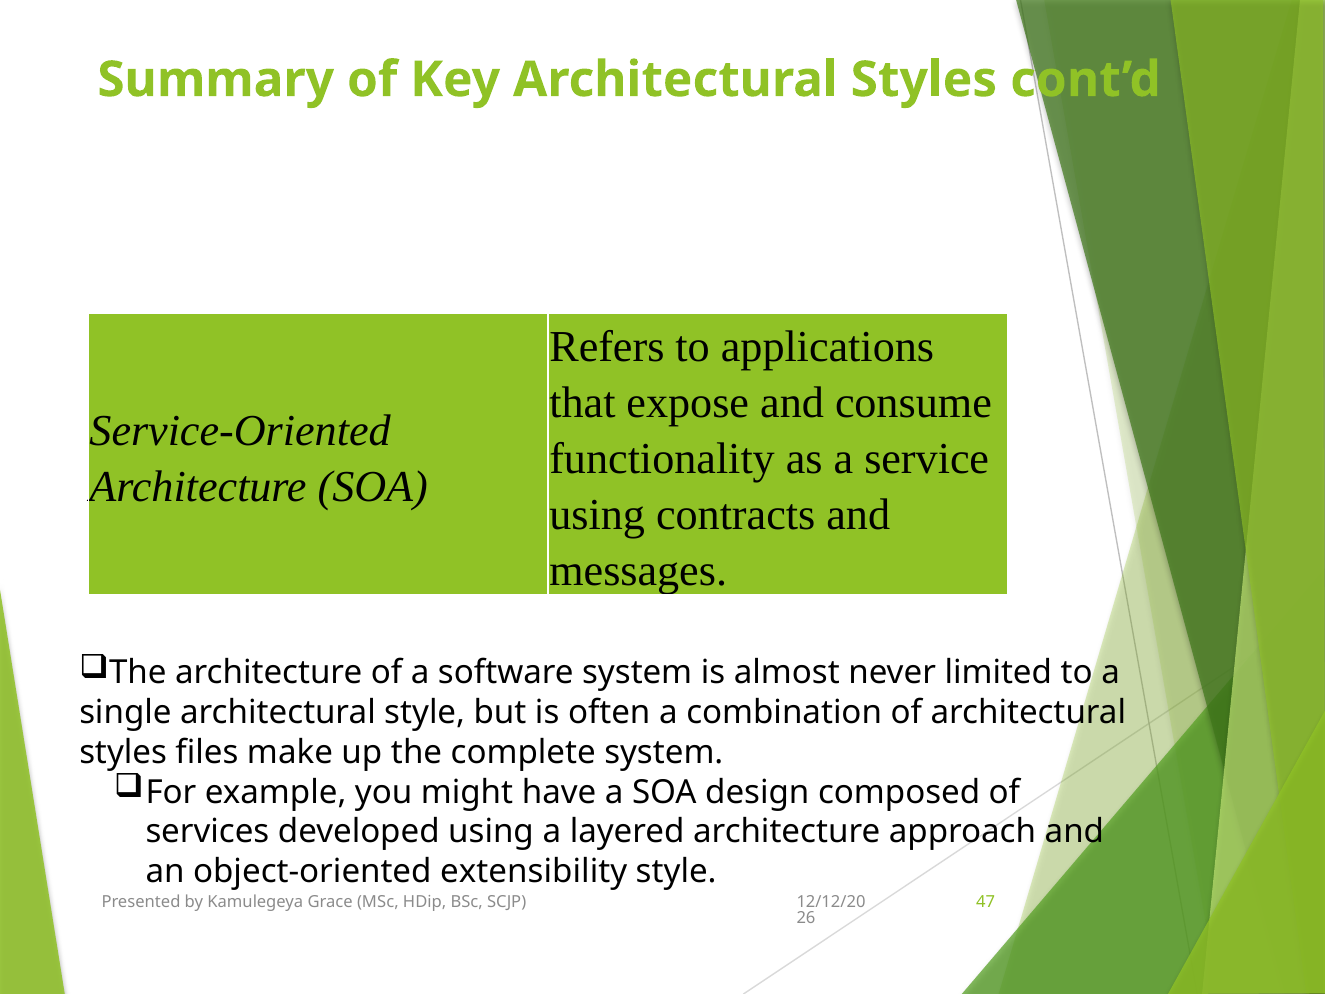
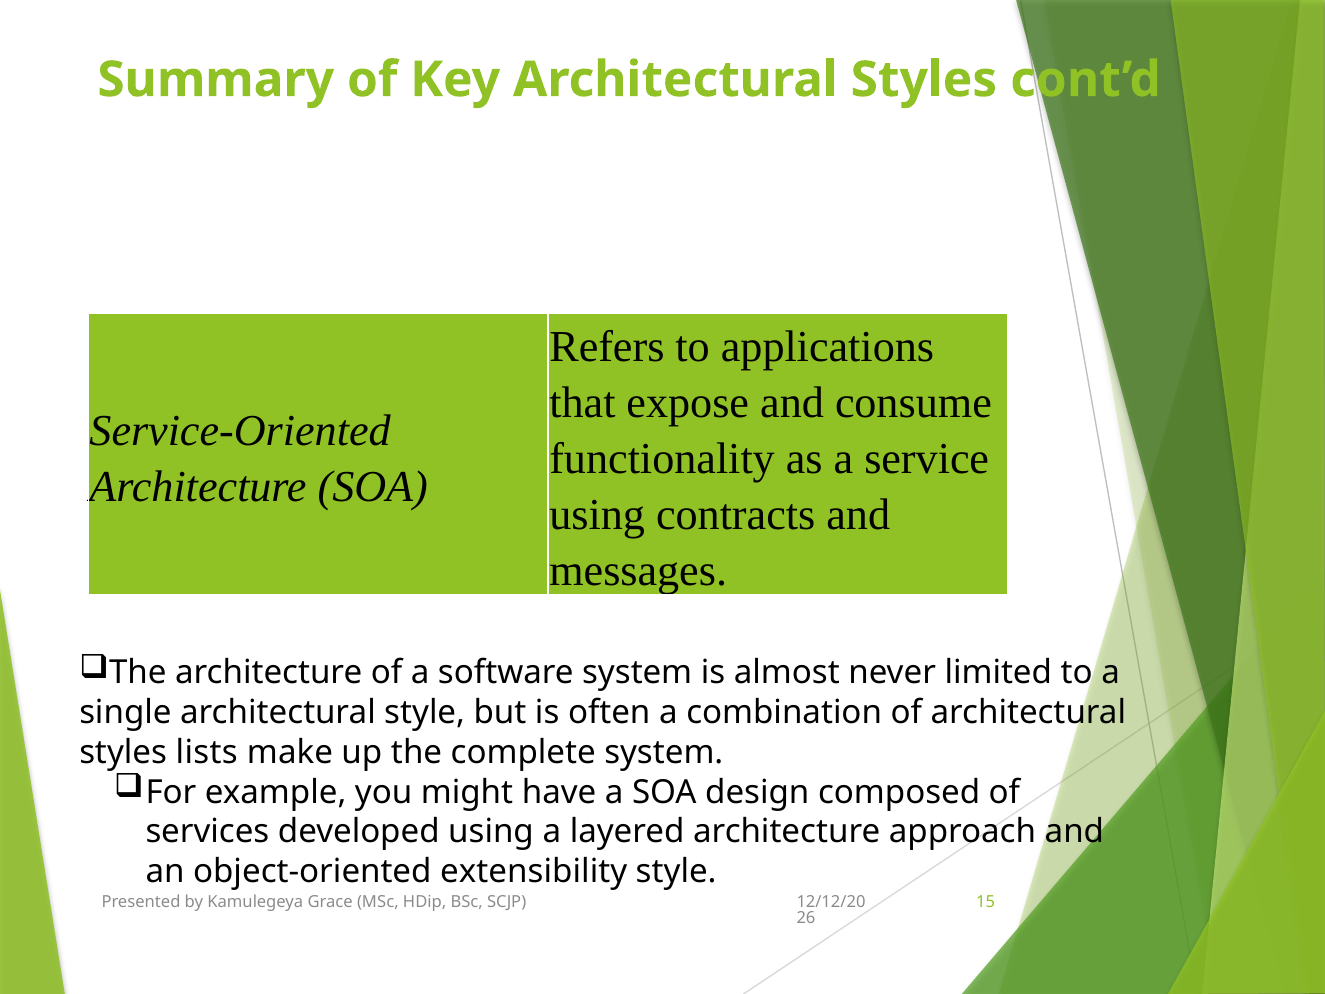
files: files -> lists
47: 47 -> 15
